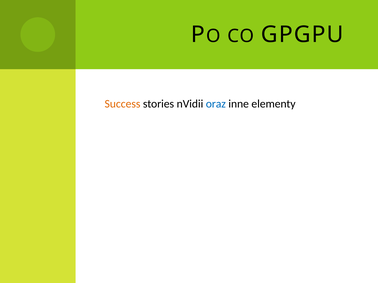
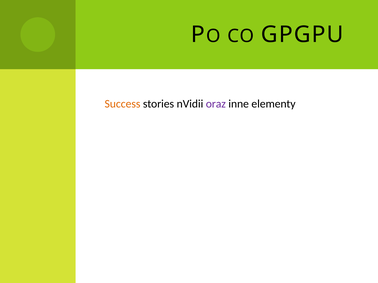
oraz colour: blue -> purple
